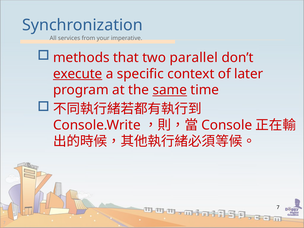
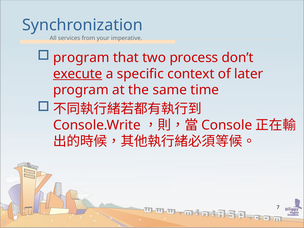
methods at (81, 58): methods -> program
parallel: parallel -> process
same underline: present -> none
